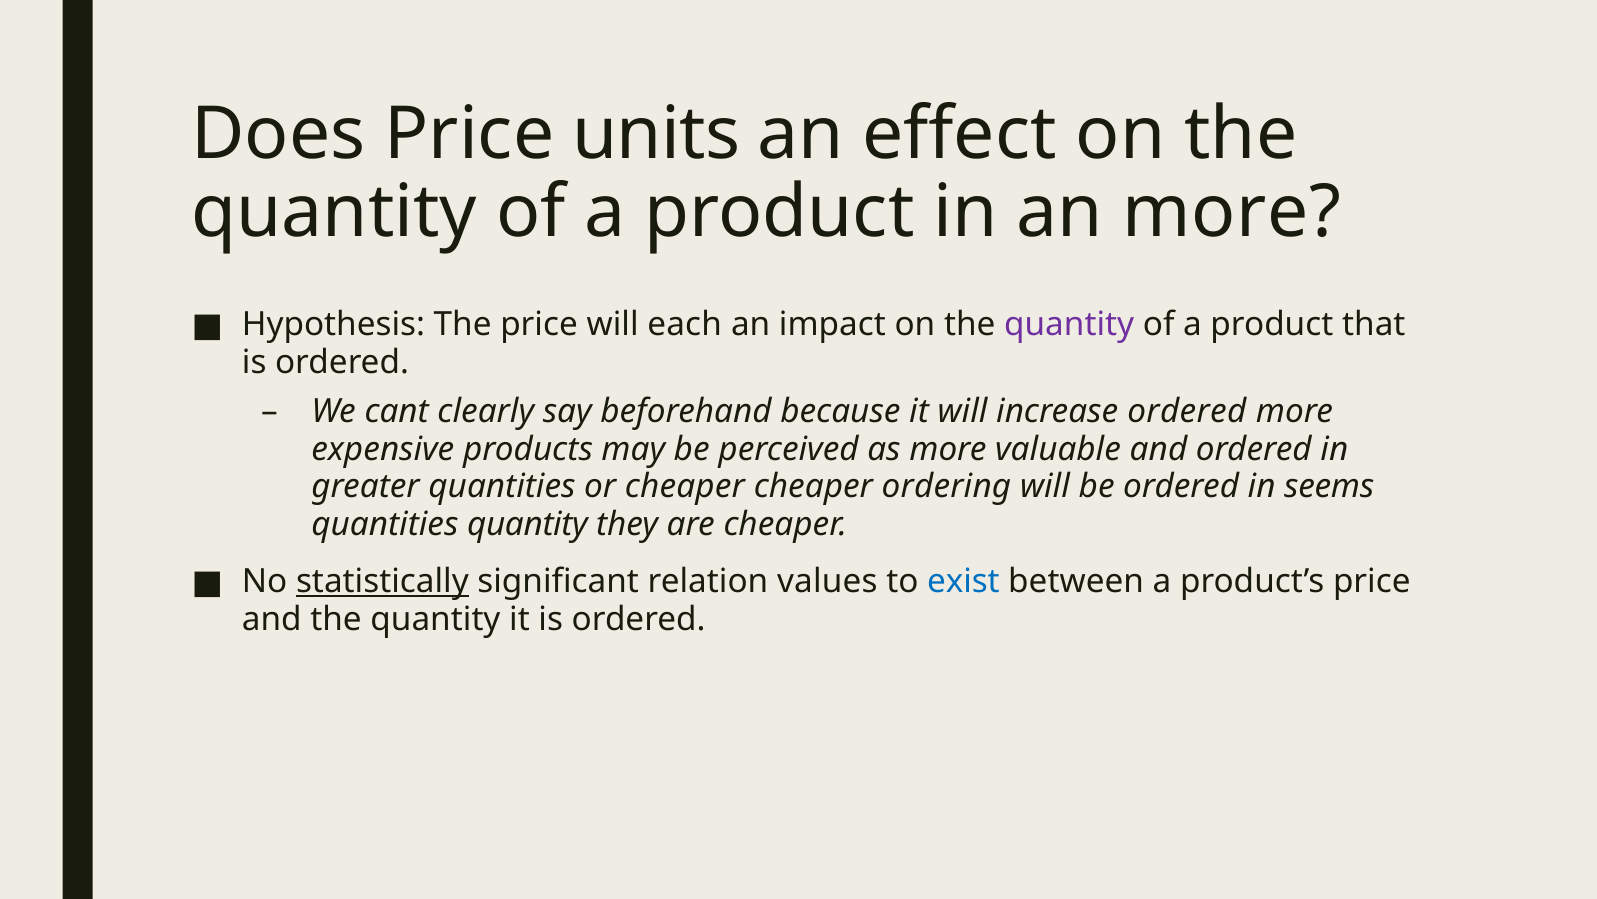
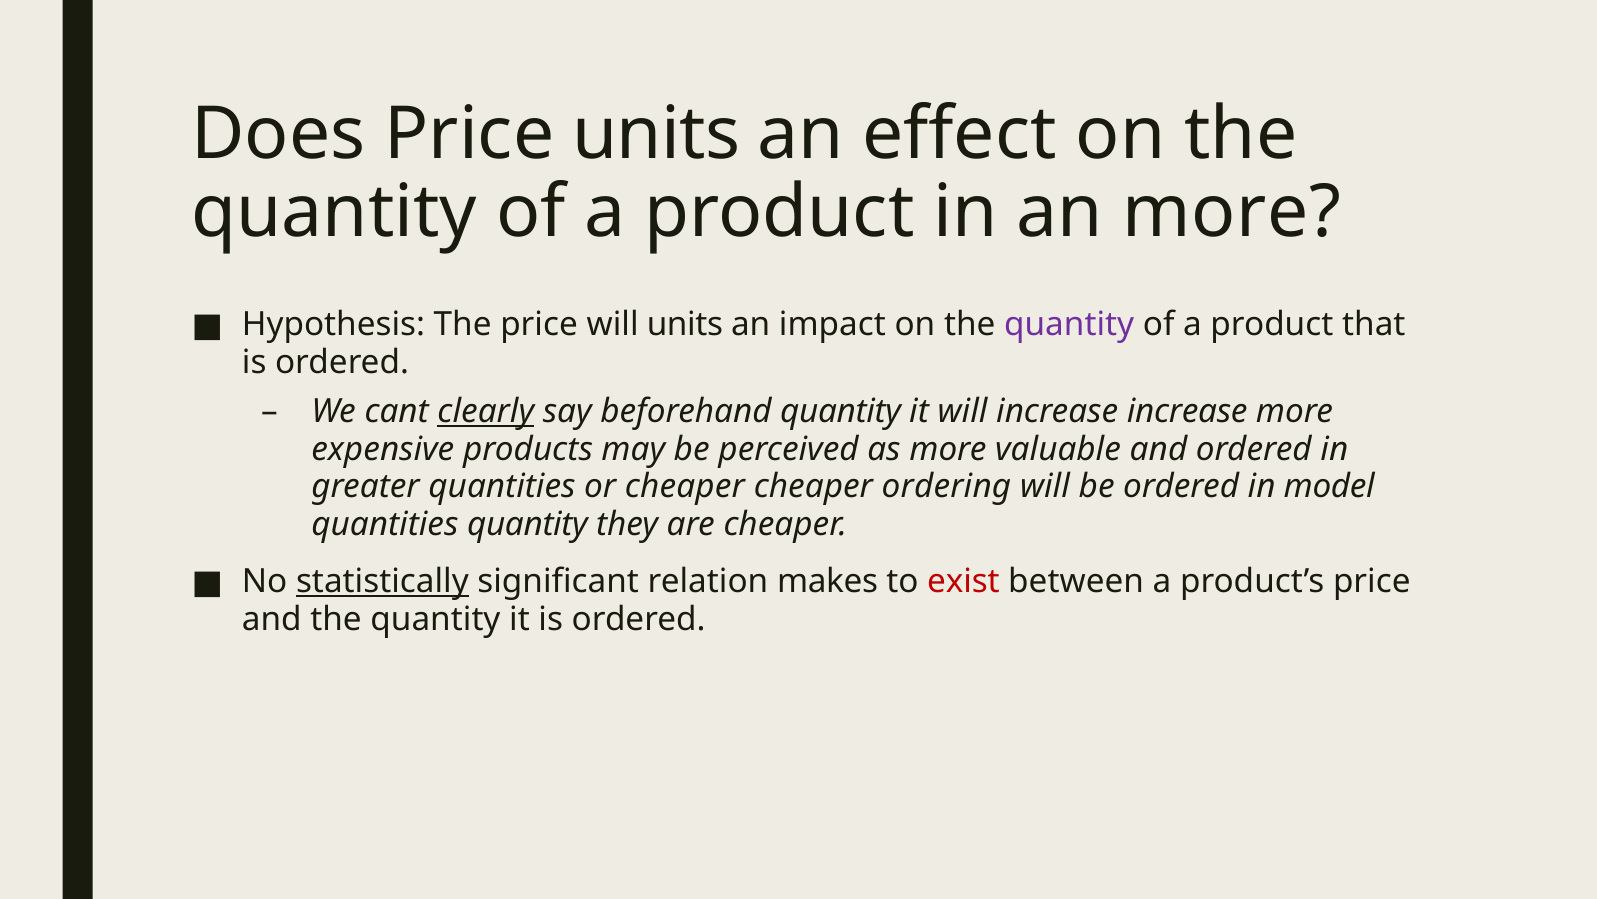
will each: each -> units
clearly underline: none -> present
beforehand because: because -> quantity
increase ordered: ordered -> increase
seems: seems -> model
values: values -> makes
exist colour: blue -> red
